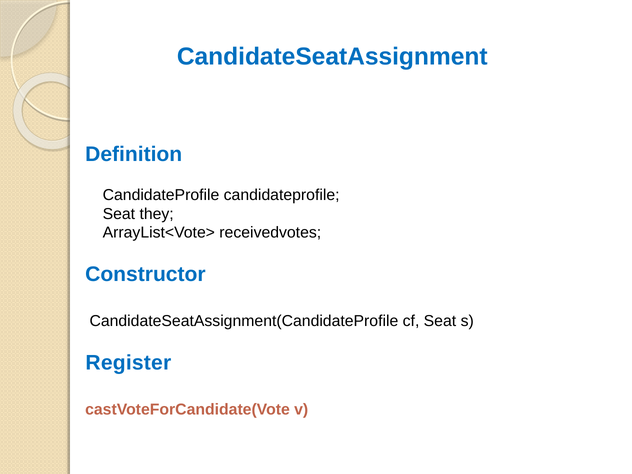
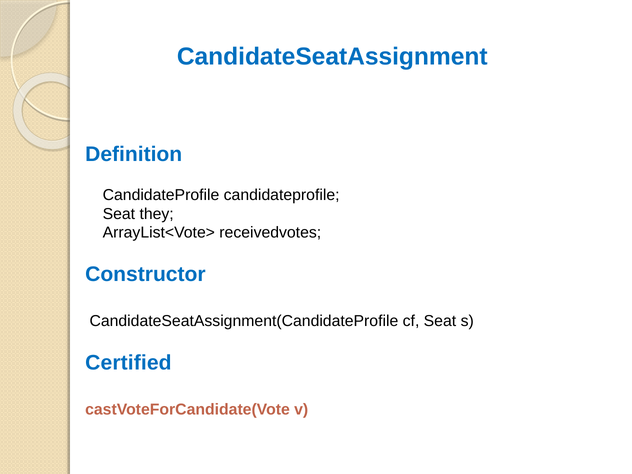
Register: Register -> Certified
